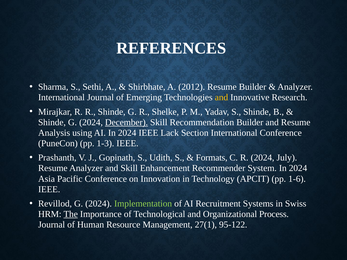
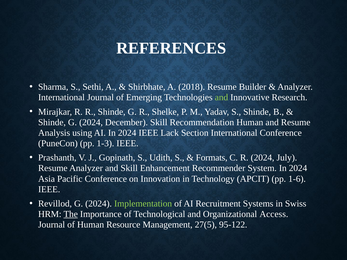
2012: 2012 -> 2018
and at (221, 97) colour: yellow -> light green
December underline: present -> none
Recommendation Builder: Builder -> Human
Process: Process -> Access
27(1: 27(1 -> 27(5
